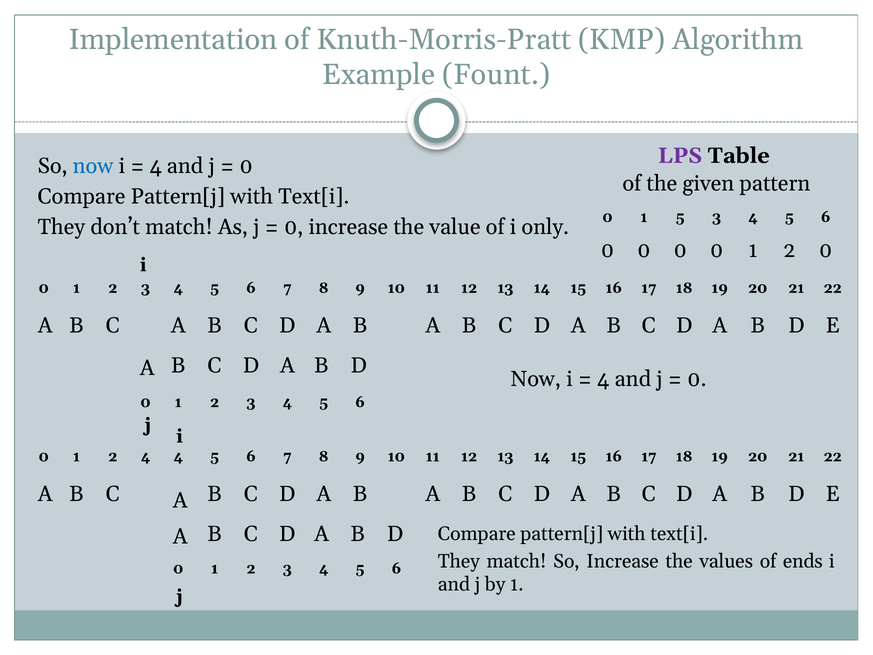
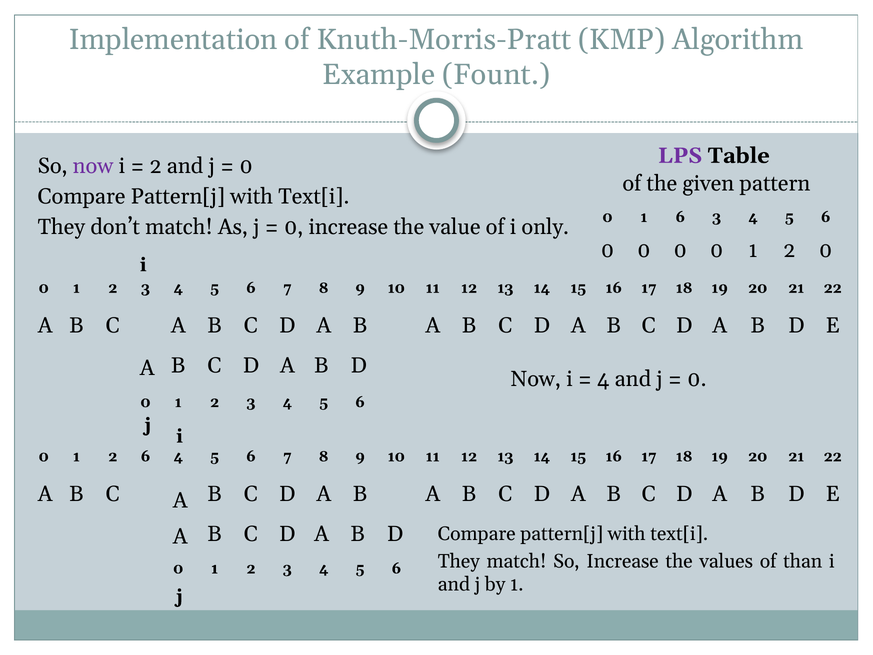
now at (93, 166) colour: blue -> purple
4 at (156, 166): 4 -> 2
1 5: 5 -> 6
2 4: 4 -> 6
ends: ends -> than
